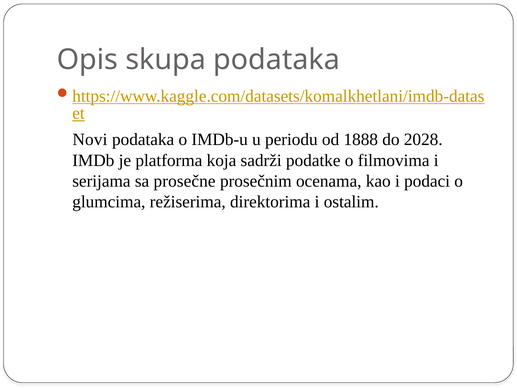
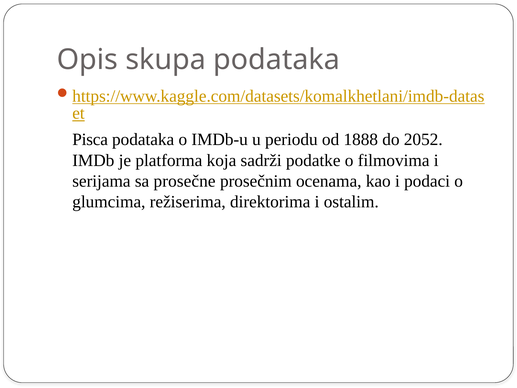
Novi: Novi -> Pisca
2028: 2028 -> 2052
